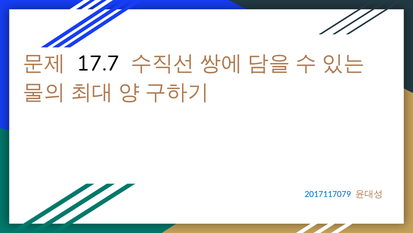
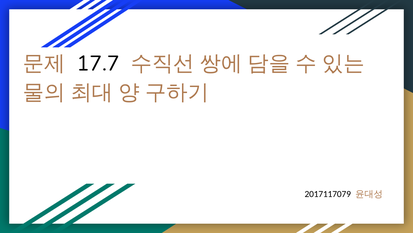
2017117079 colour: blue -> black
